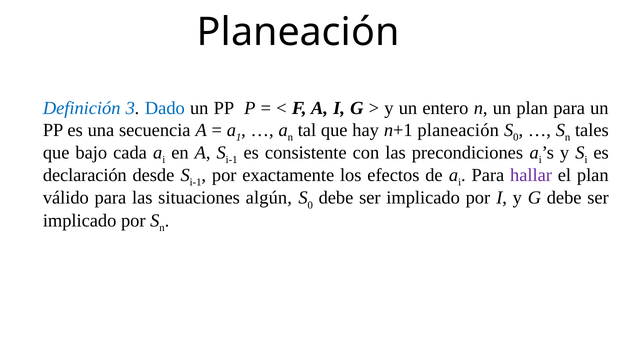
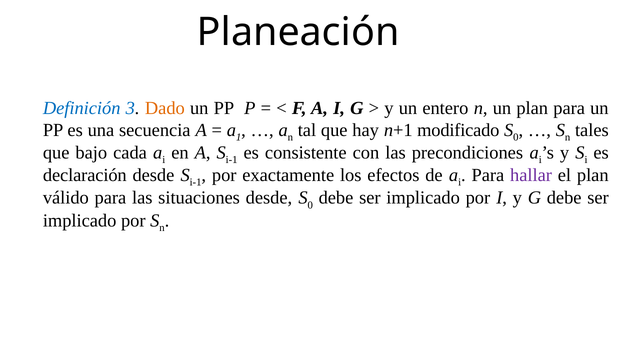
Dado colour: blue -> orange
n+1 planeación: planeación -> modificado
situaciones algún: algún -> desde
